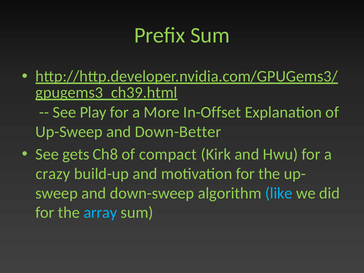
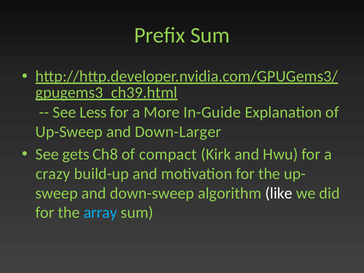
Play: Play -> Less
In-Offset: In-Offset -> In-Guide
Down-Better: Down-Better -> Down-Larger
like colour: light blue -> white
